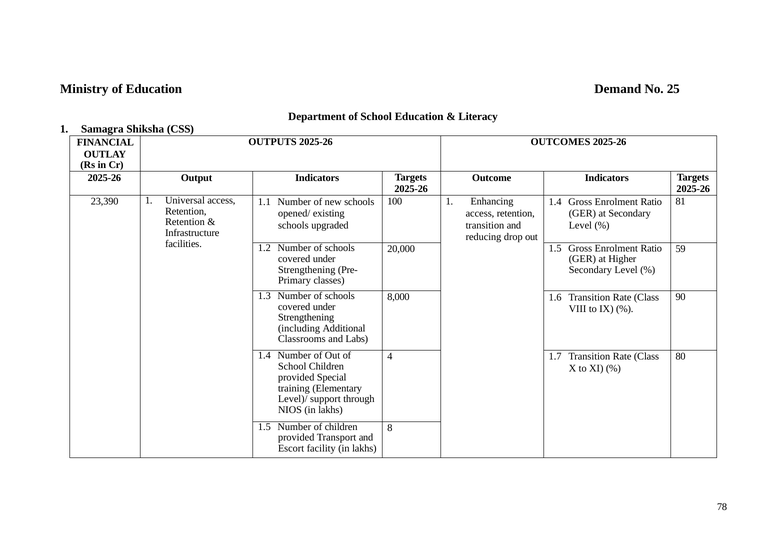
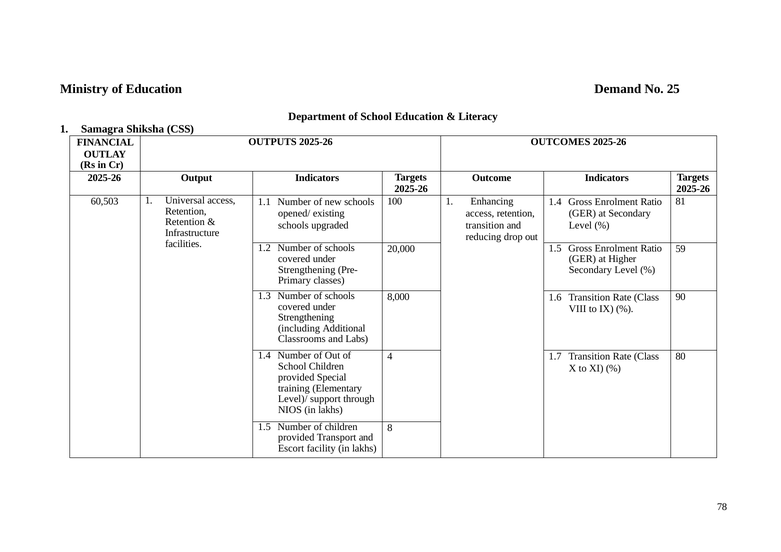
23,390: 23,390 -> 60,503
